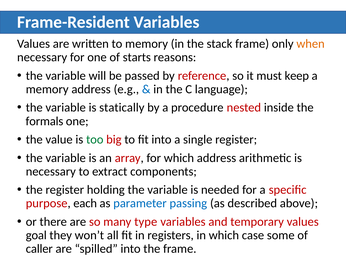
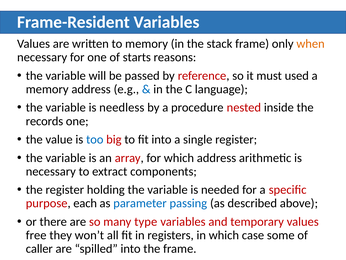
keep: keep -> used
statically: statically -> needless
formals: formals -> records
too colour: green -> blue
goal: goal -> free
